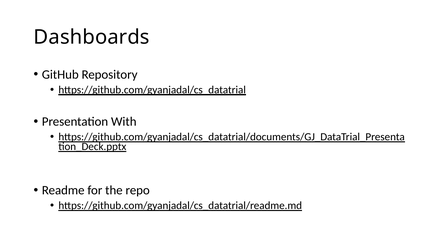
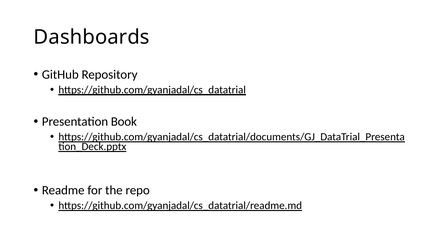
With: With -> Book
